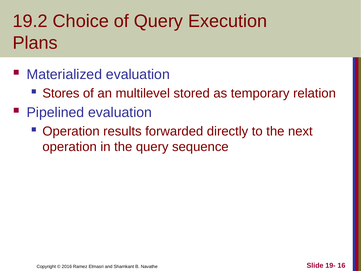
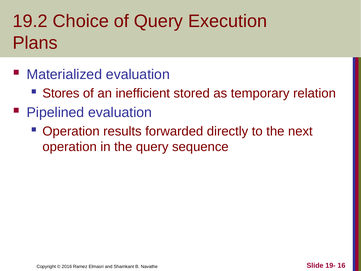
multilevel: multilevel -> inefficient
